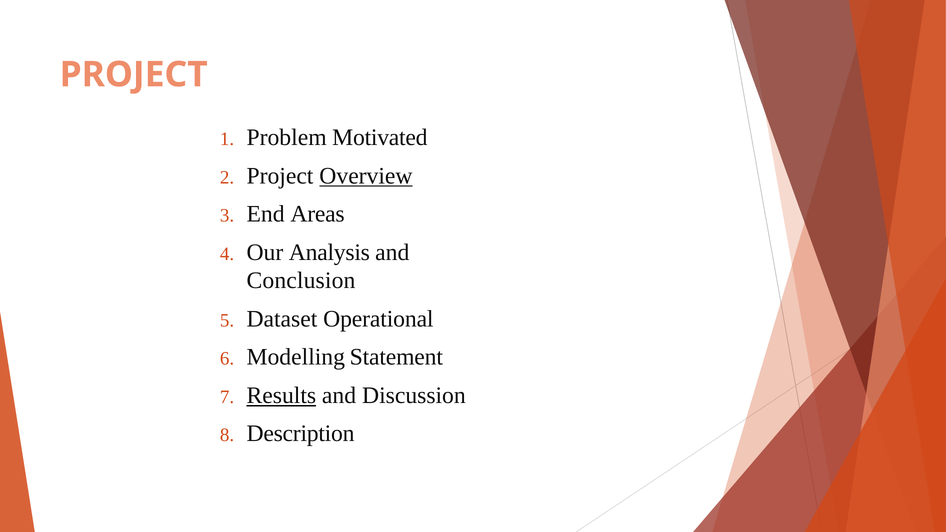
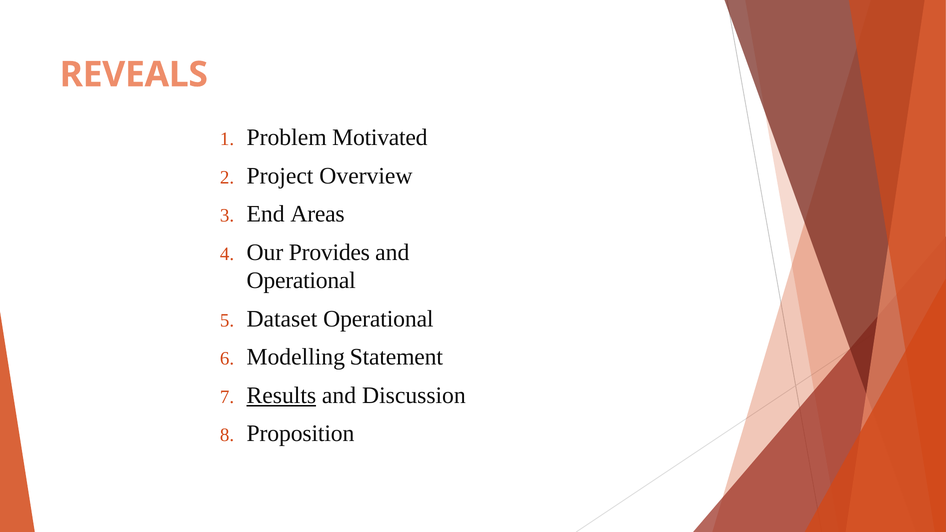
PROJECT at (134, 75): PROJECT -> REVEALS
Overview underline: present -> none
Analysis: Analysis -> Provides
Conclusion at (301, 281): Conclusion -> Operational
Description: Description -> Proposition
